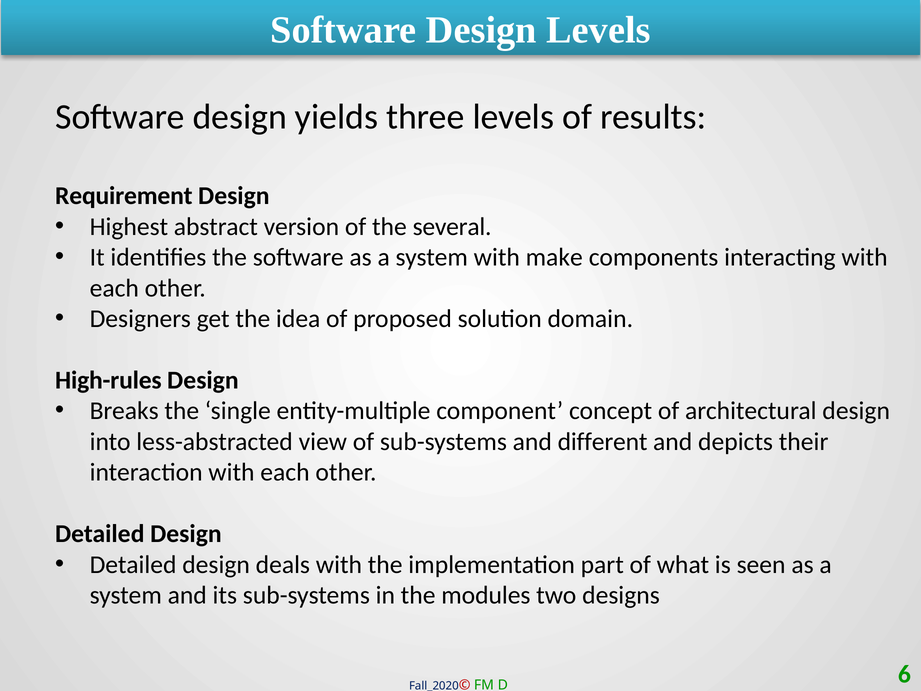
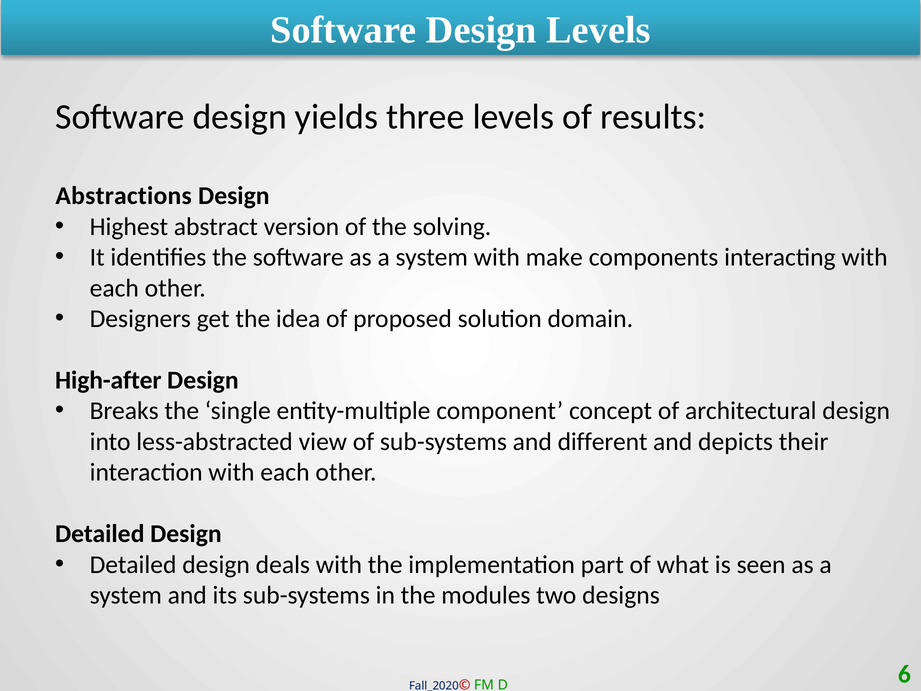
Requirement: Requirement -> Abstractions
several: several -> solving
High-rules: High-rules -> High-after
